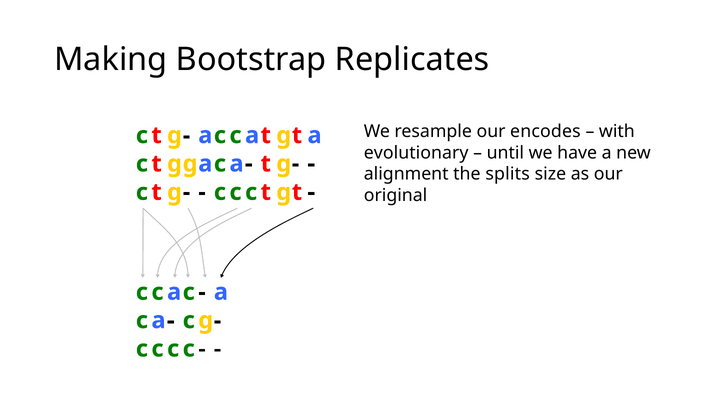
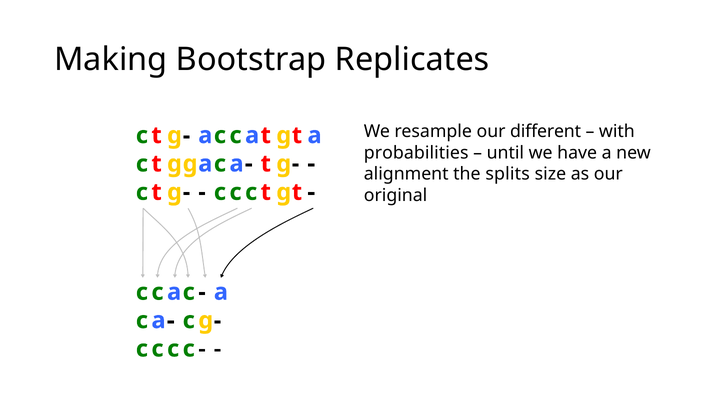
encodes: encodes -> different
evolutionary: evolutionary -> probabilities
